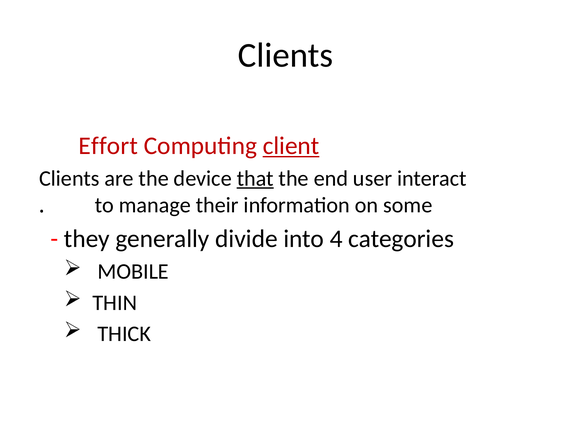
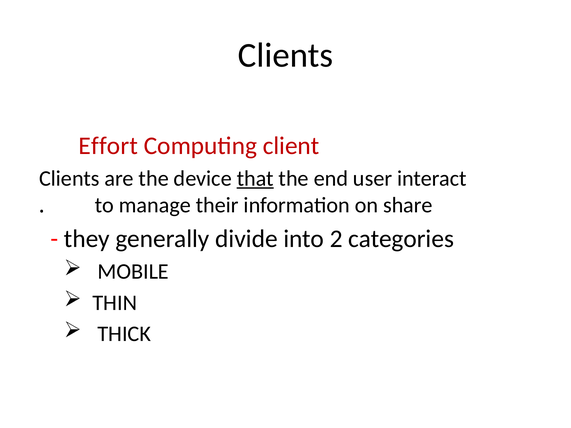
client underline: present -> none
some: some -> share
4: 4 -> 2
